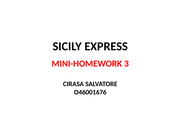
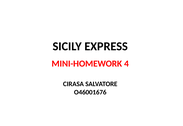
3: 3 -> 4
